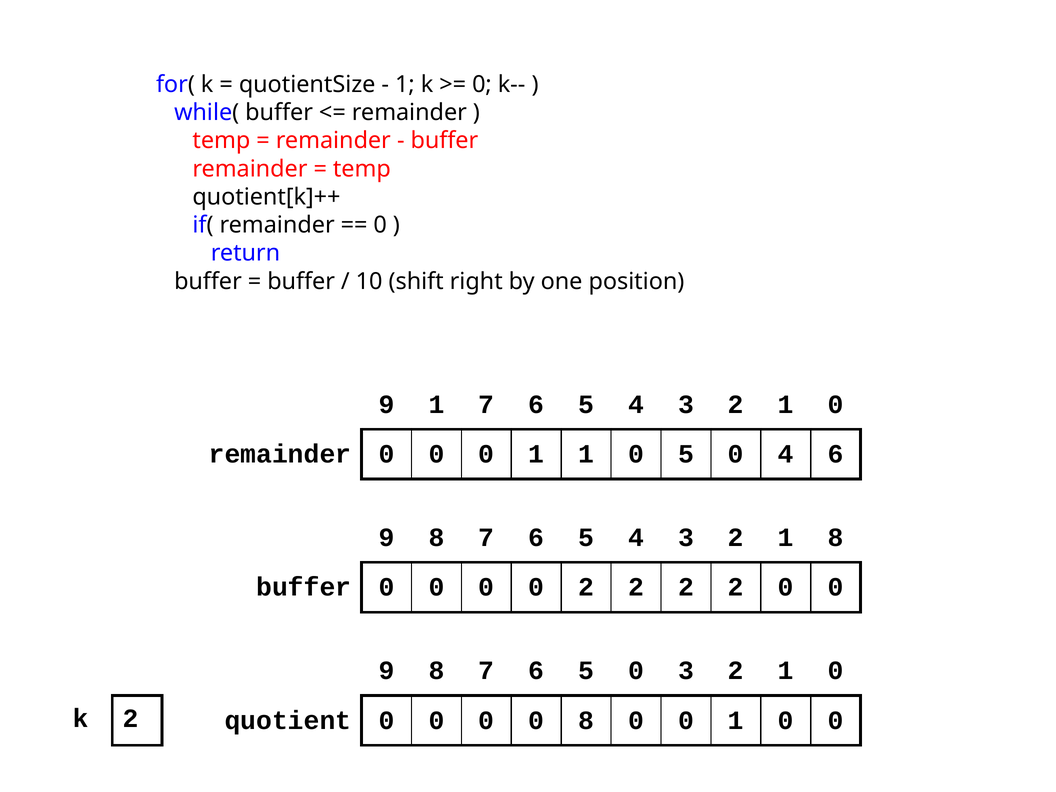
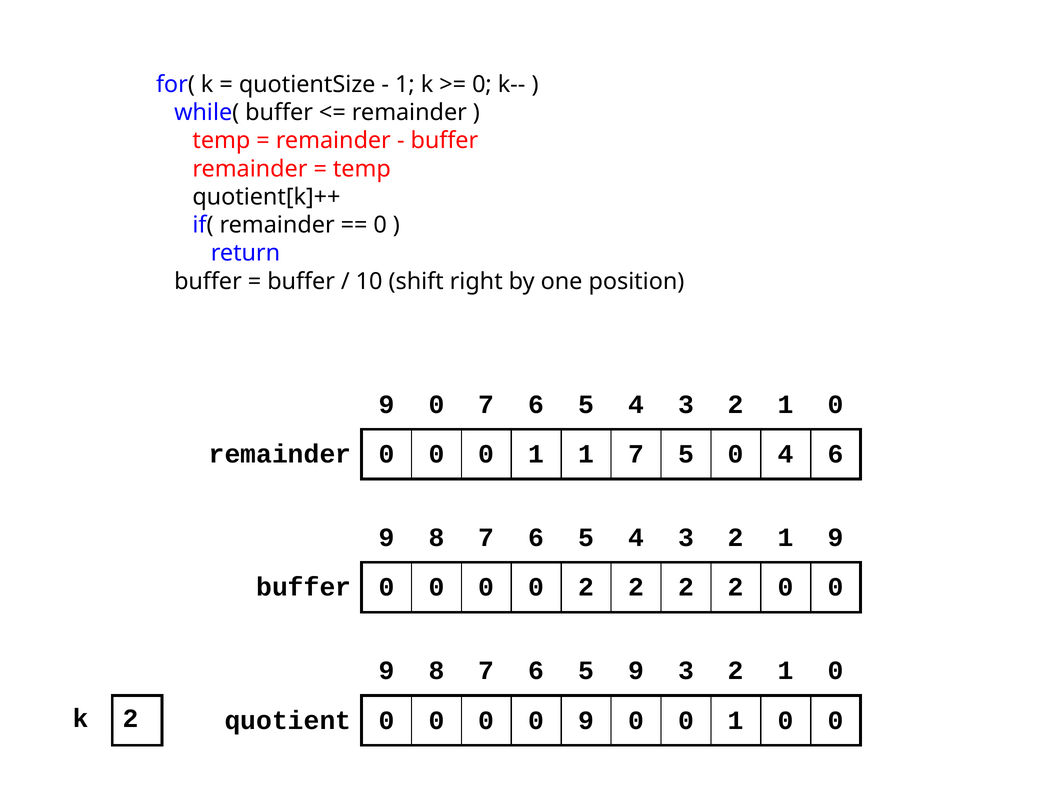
1 at (437, 404): 1 -> 0
1 1 0: 0 -> 7
1 8: 8 -> 9
6 5 0: 0 -> 9
0 0 0 8: 8 -> 9
